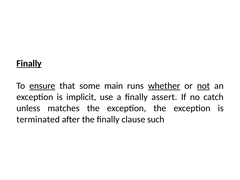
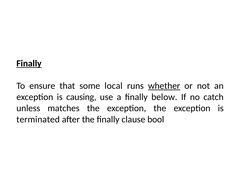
ensure underline: present -> none
main: main -> local
not underline: present -> none
implicit: implicit -> causing
assert: assert -> below
such: such -> bool
